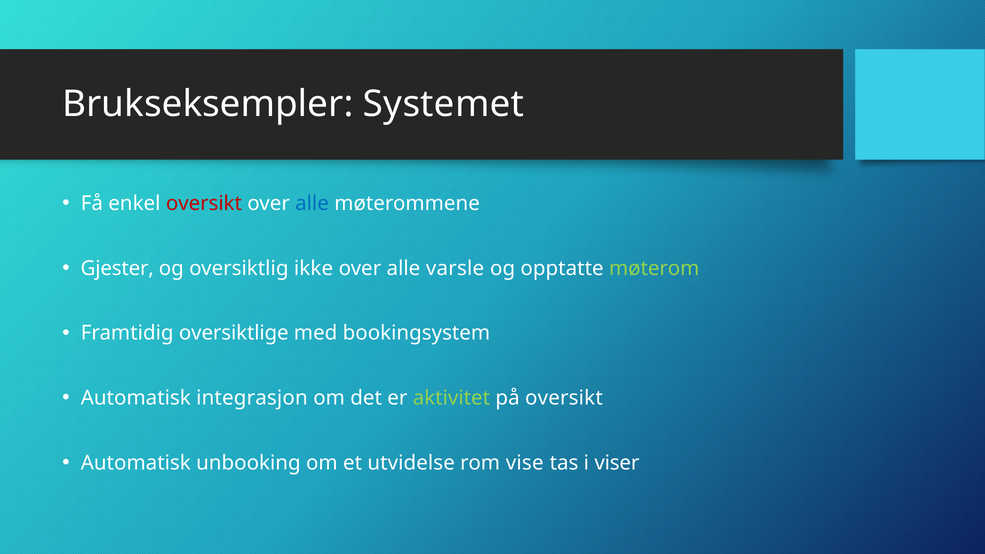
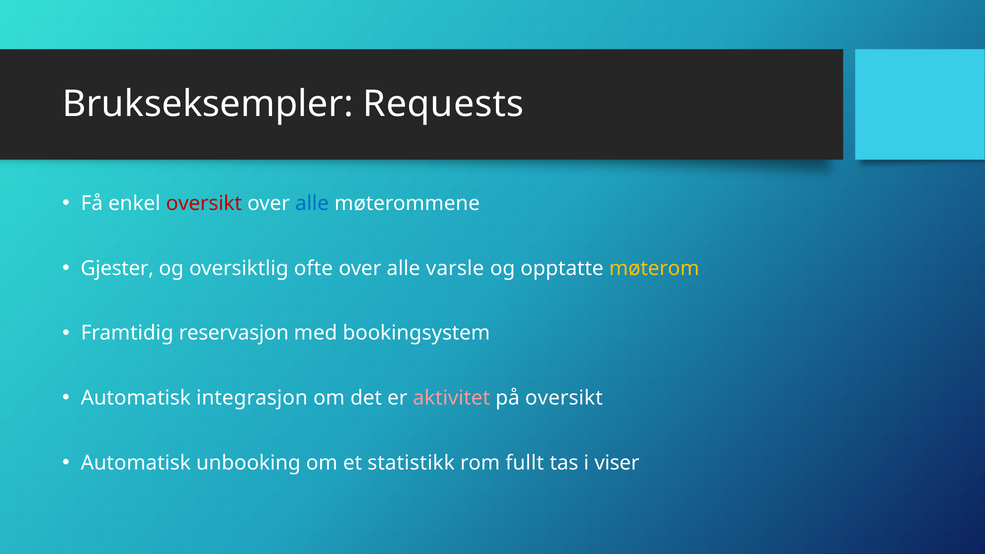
Systemet: Systemet -> Requests
ikke: ikke -> ofte
møterom colour: light green -> yellow
oversiktlige: oversiktlige -> reservasjon
aktivitet colour: light green -> pink
utvidelse: utvidelse -> statistikk
vise: vise -> fullt
